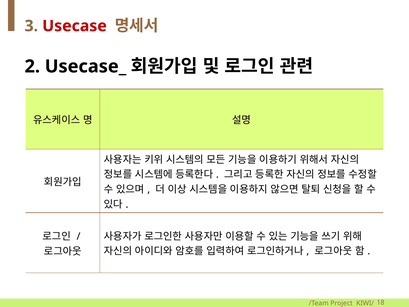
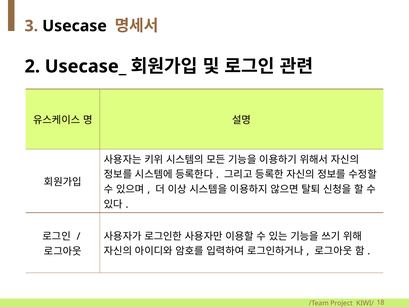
Usecase colour: red -> black
